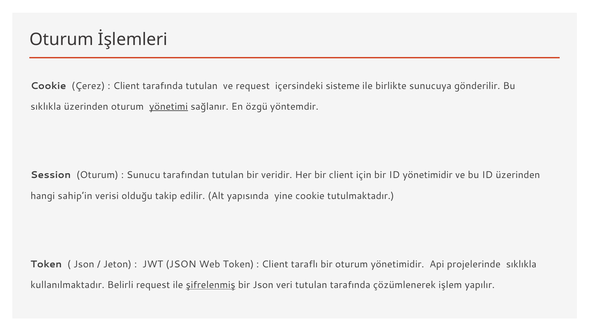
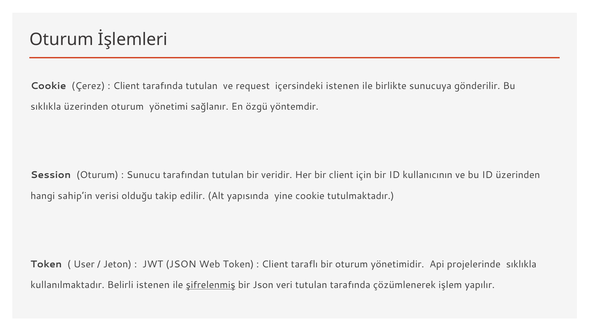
içersindeki sisteme: sisteme -> istenen
yönetimi underline: present -> none
ID yönetimidir: yönetimidir -> kullanıcının
Json at (84, 264): Json -> User
Belirli request: request -> istenen
